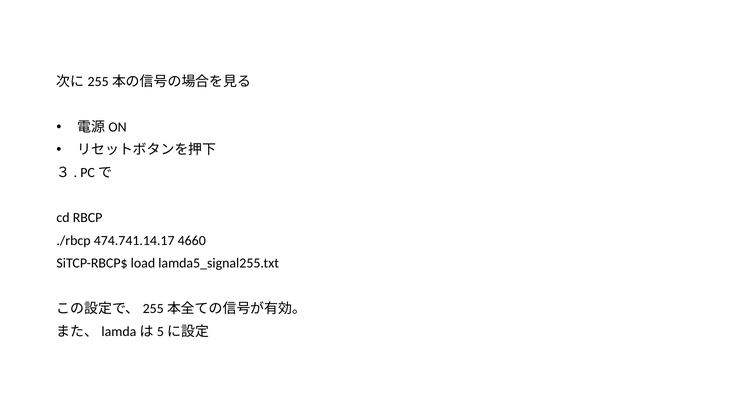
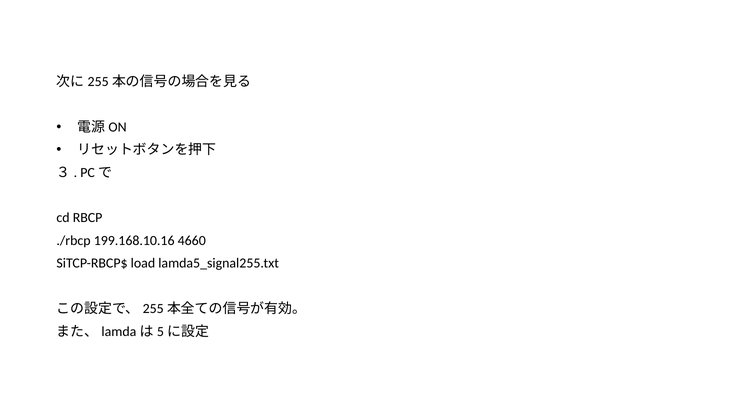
474.741.14.17: 474.741.14.17 -> 199.168.10.16
